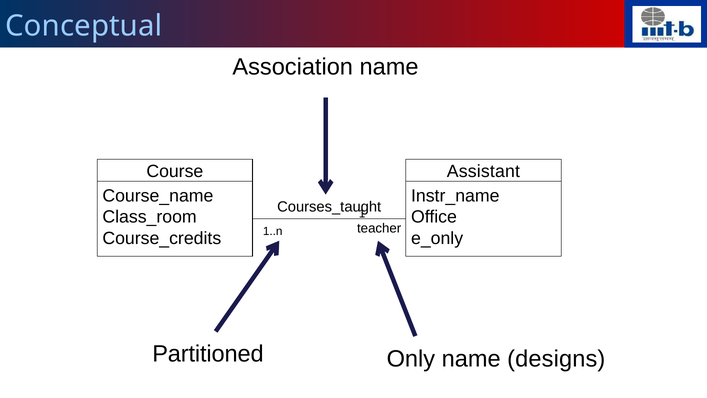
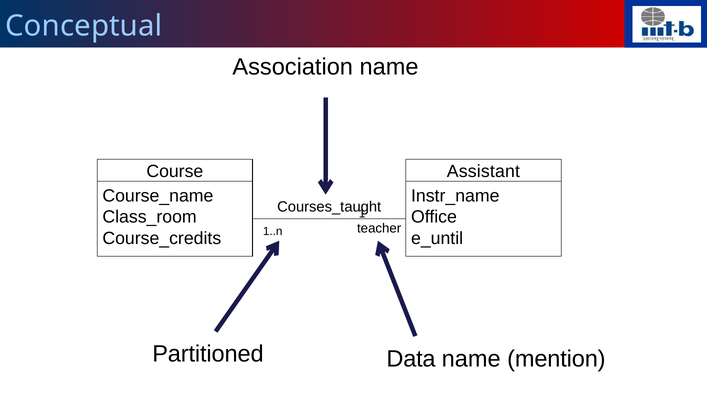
e_only: e_only -> e_until
Only: Only -> Data
designs: designs -> mention
